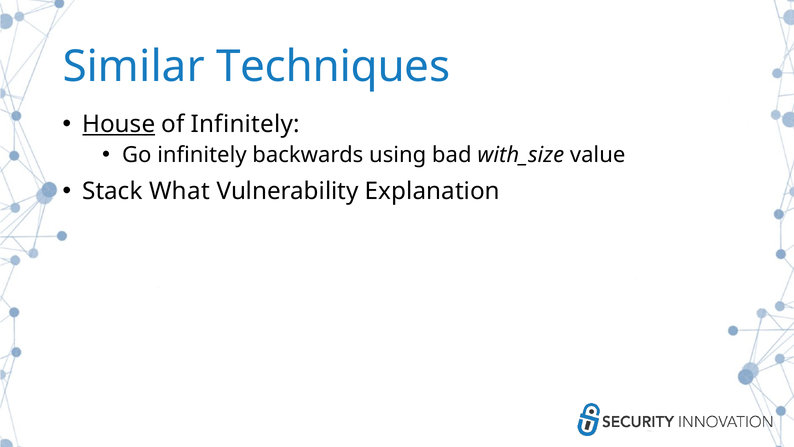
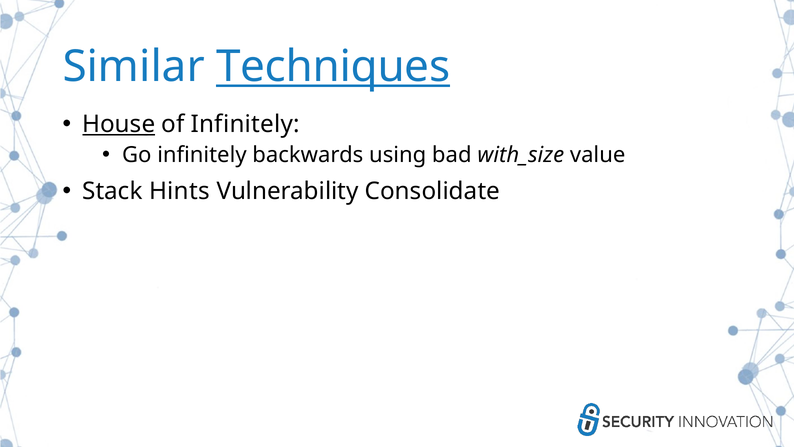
Techniques underline: none -> present
What: What -> Hints
Explanation: Explanation -> Consolidate
